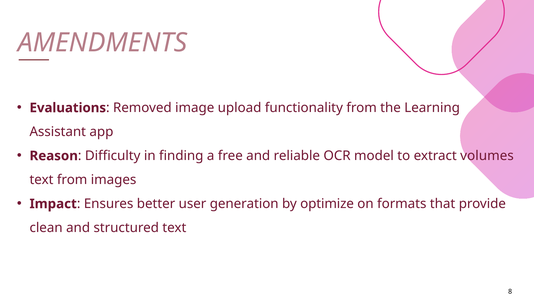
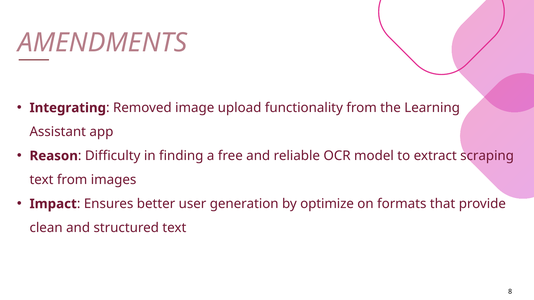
Evaluations: Evaluations -> Integrating
volumes: volumes -> scraping
